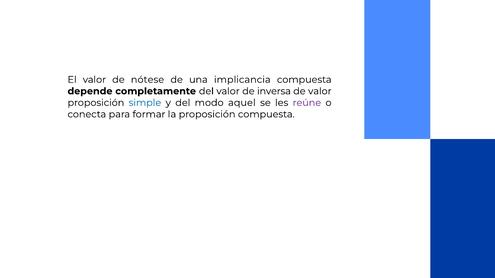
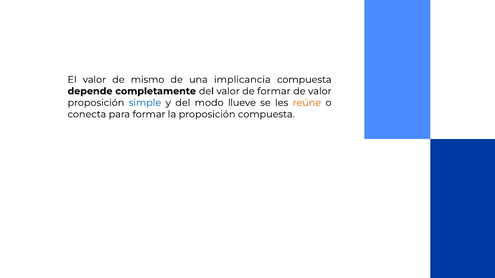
nótese: nótese -> mismo
de inversa: inversa -> formar
aquel: aquel -> llueve
reúne colour: purple -> orange
